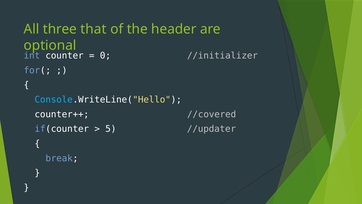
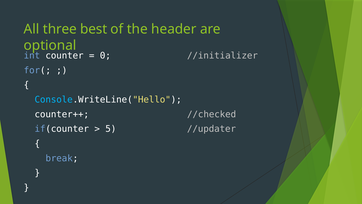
that: that -> best
//covered: //covered -> //checked
